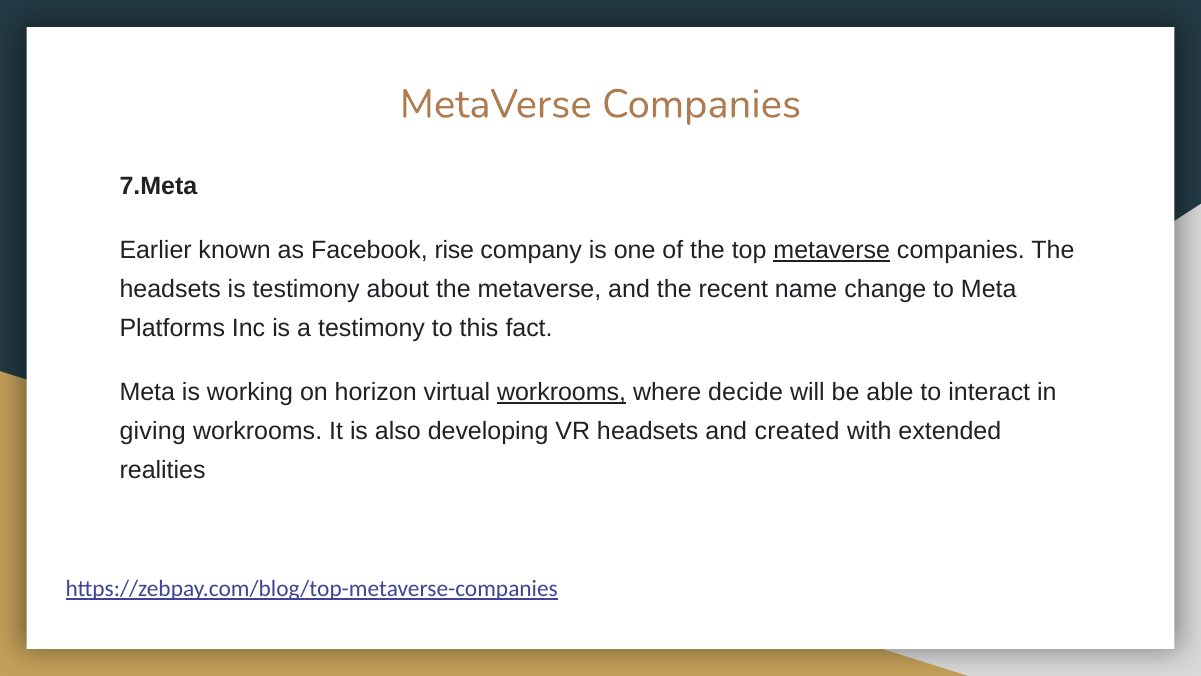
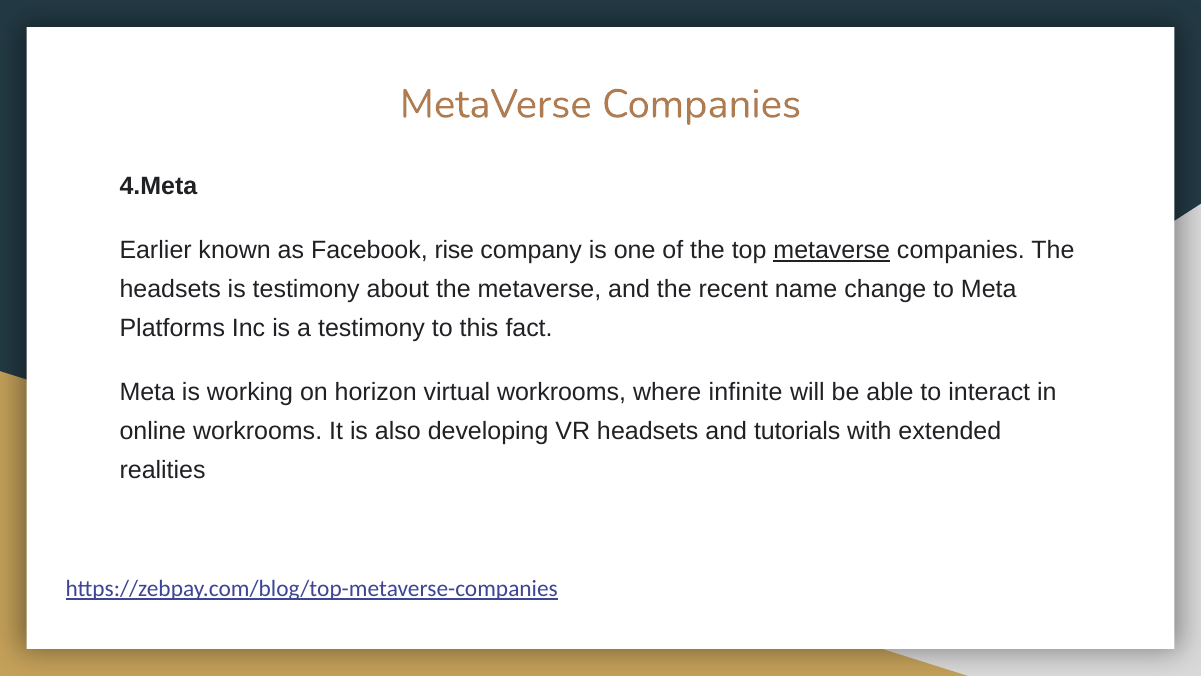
7.Meta: 7.Meta -> 4.Meta
workrooms at (562, 392) underline: present -> none
decide: decide -> infinite
giving: giving -> online
created: created -> tutorials
